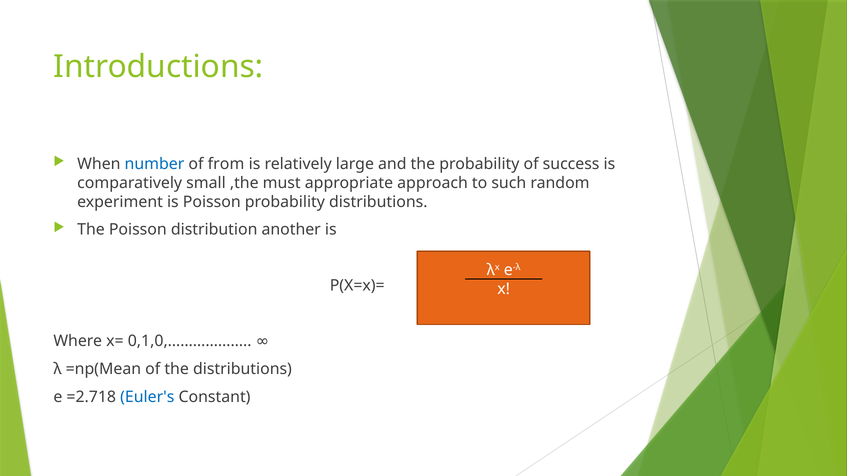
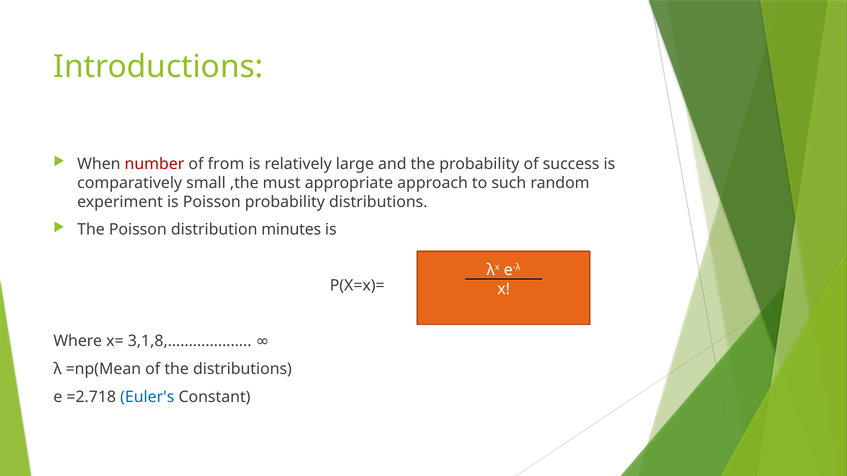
number colour: blue -> red
another: another -> minutes
0,1,0,………………: 0,1,0,……………… -> 3,1,8,………………
